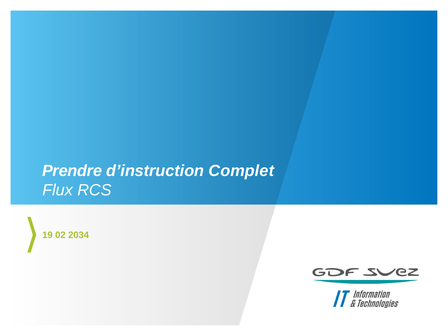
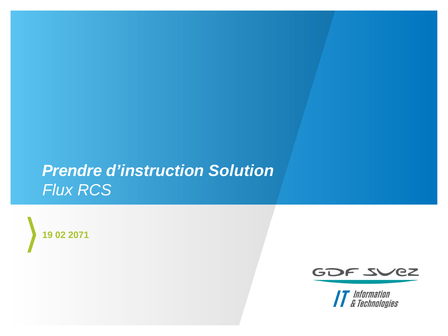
Complet: Complet -> Solution
2034: 2034 -> 2071
